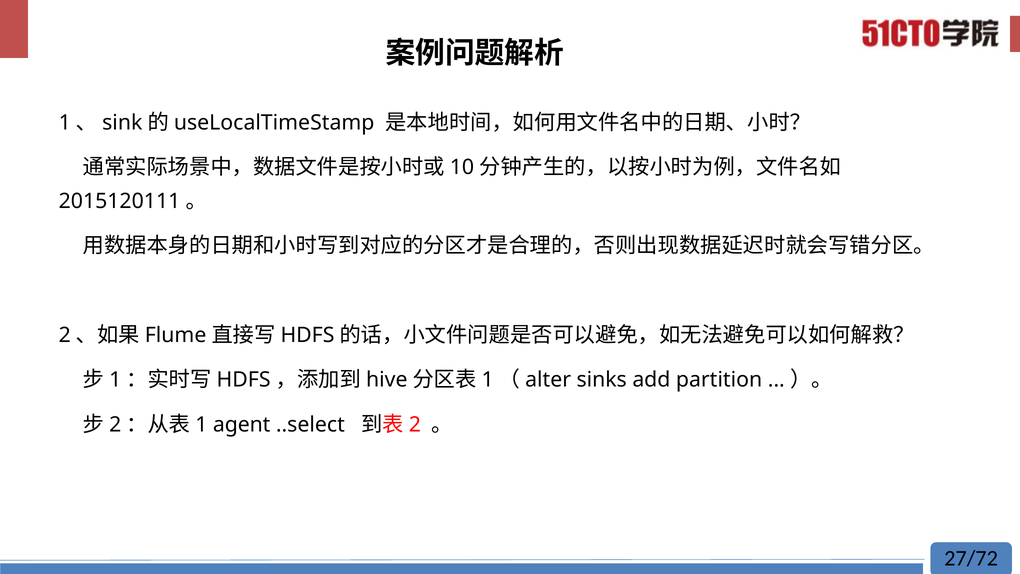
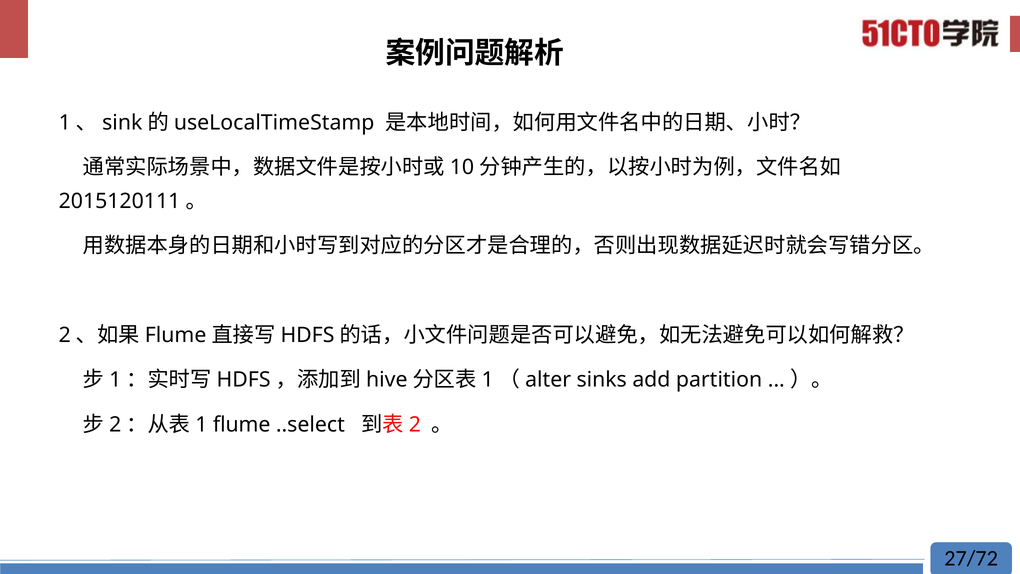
agent at (242, 424): agent -> flume
